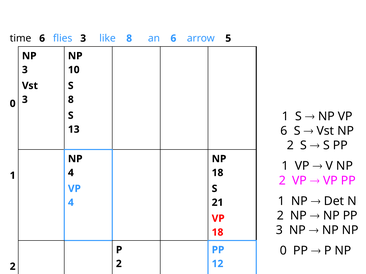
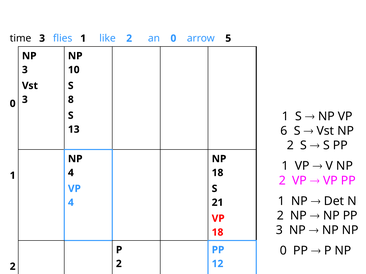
time 6: 6 -> 3
flies 3: 3 -> 1
like 8: 8 -> 2
an 6: 6 -> 0
